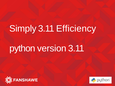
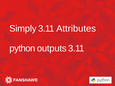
Efficiency: Efficiency -> Attributes
version: version -> outputs
